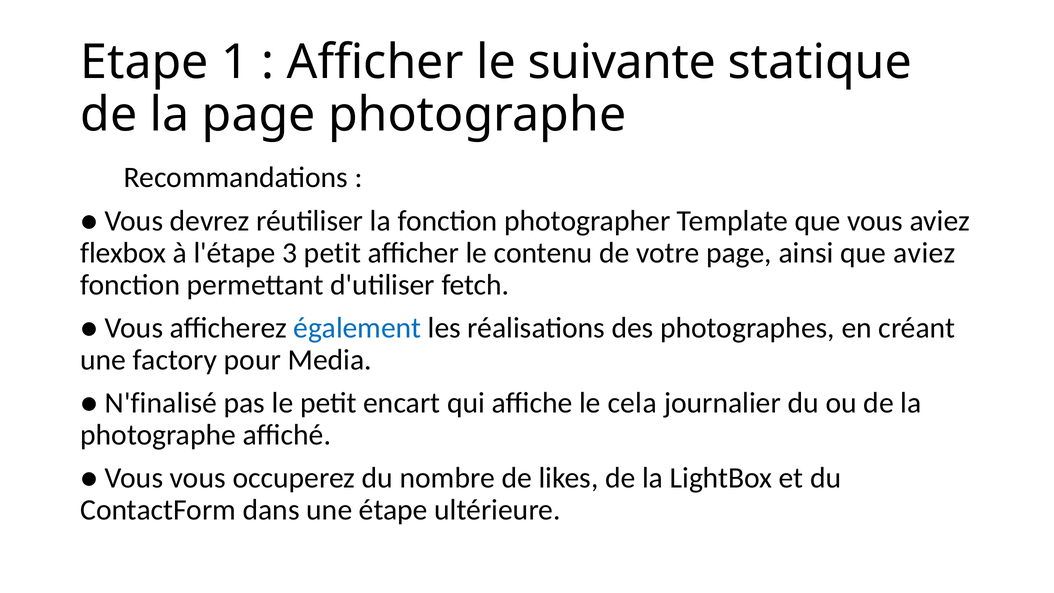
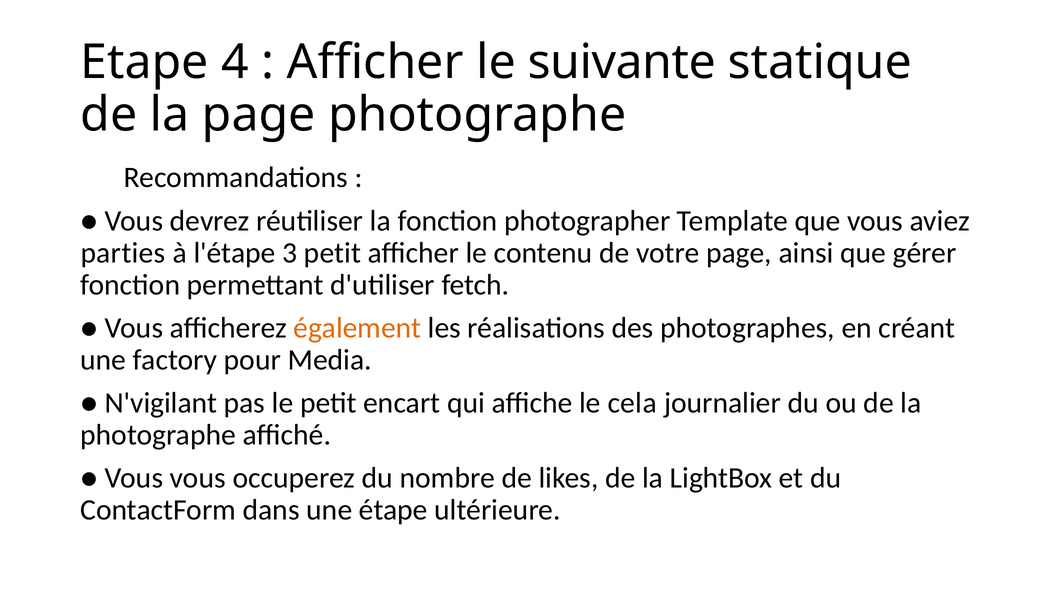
1: 1 -> 4
flexbox: flexbox -> parties
que aviez: aviez -> gérer
également colour: blue -> orange
N'finalisé: N'finalisé -> N'vigilant
